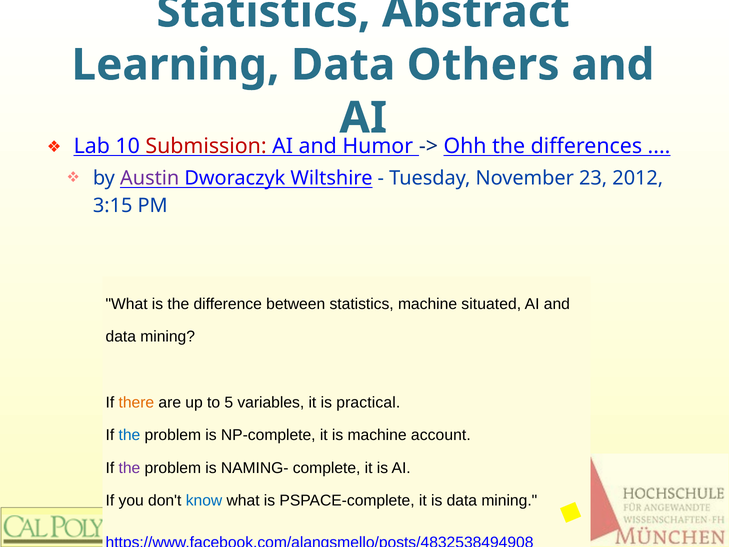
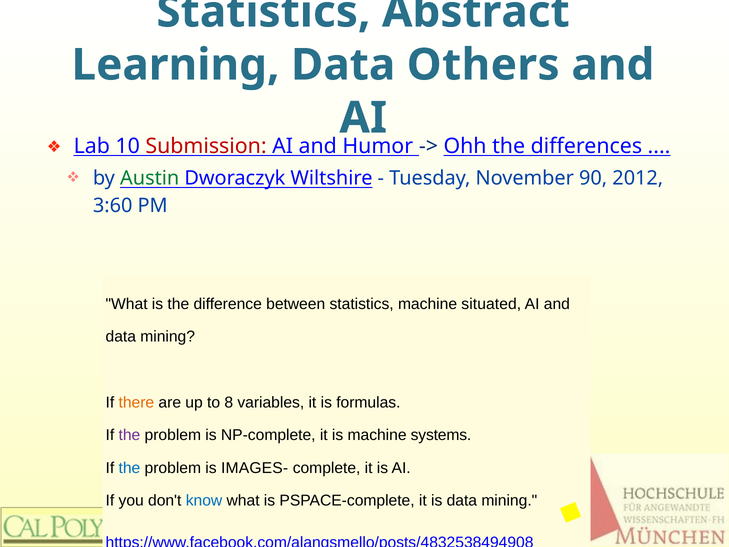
Austin colour: purple -> green
23: 23 -> 90
3:15: 3:15 -> 3:60
5: 5 -> 8
practical: practical -> formulas
the at (129, 435) colour: blue -> purple
account: account -> systems
the at (129, 468) colour: purple -> blue
NAMING-: NAMING- -> IMAGES-
